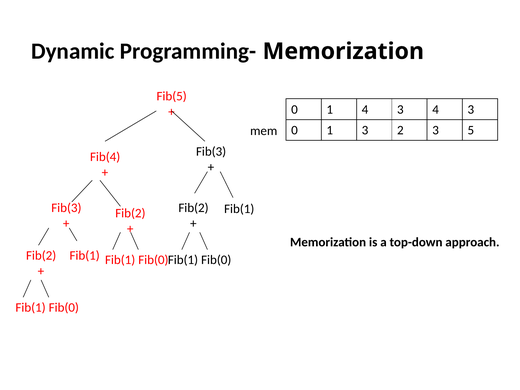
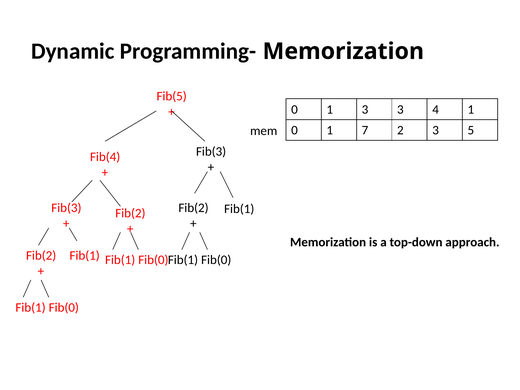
1 4: 4 -> 3
3 4 3: 3 -> 1
1 3: 3 -> 7
